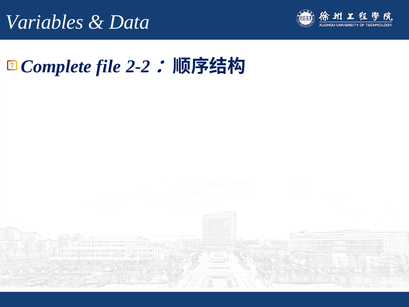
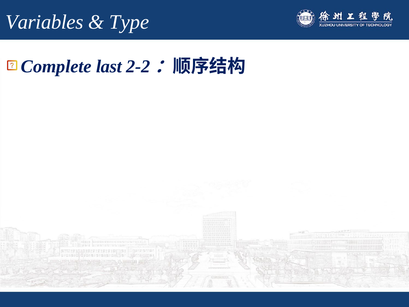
Data: Data -> Type
file: file -> last
